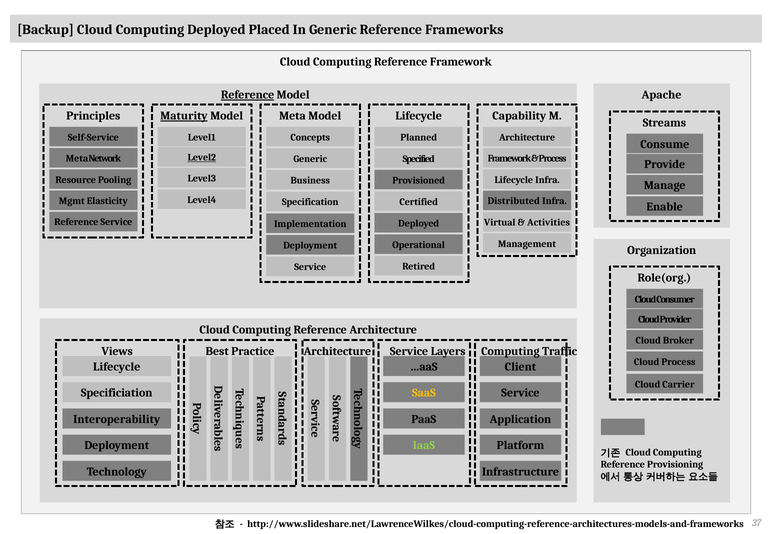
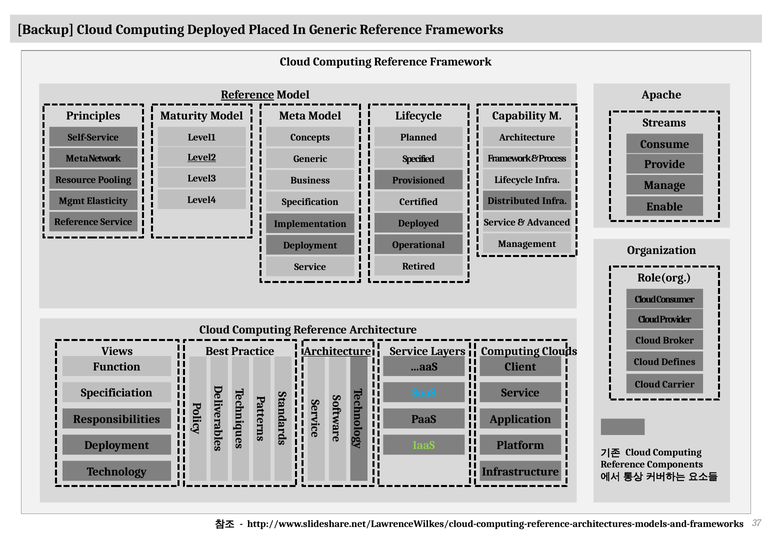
Maturity underline: present -> none
Virtual at (500, 223): Virtual -> Service
Activities: Activities -> Advanced
Architecture at (337, 352) underline: none -> present
Traffic: Traffic -> Clouds
Cloud Process: Process -> Defines
Lifecycle at (117, 367): Lifecycle -> Function
SaaS colour: yellow -> light blue
Interoperability: Interoperability -> Responsibilities
Provisioning: Provisioning -> Components
